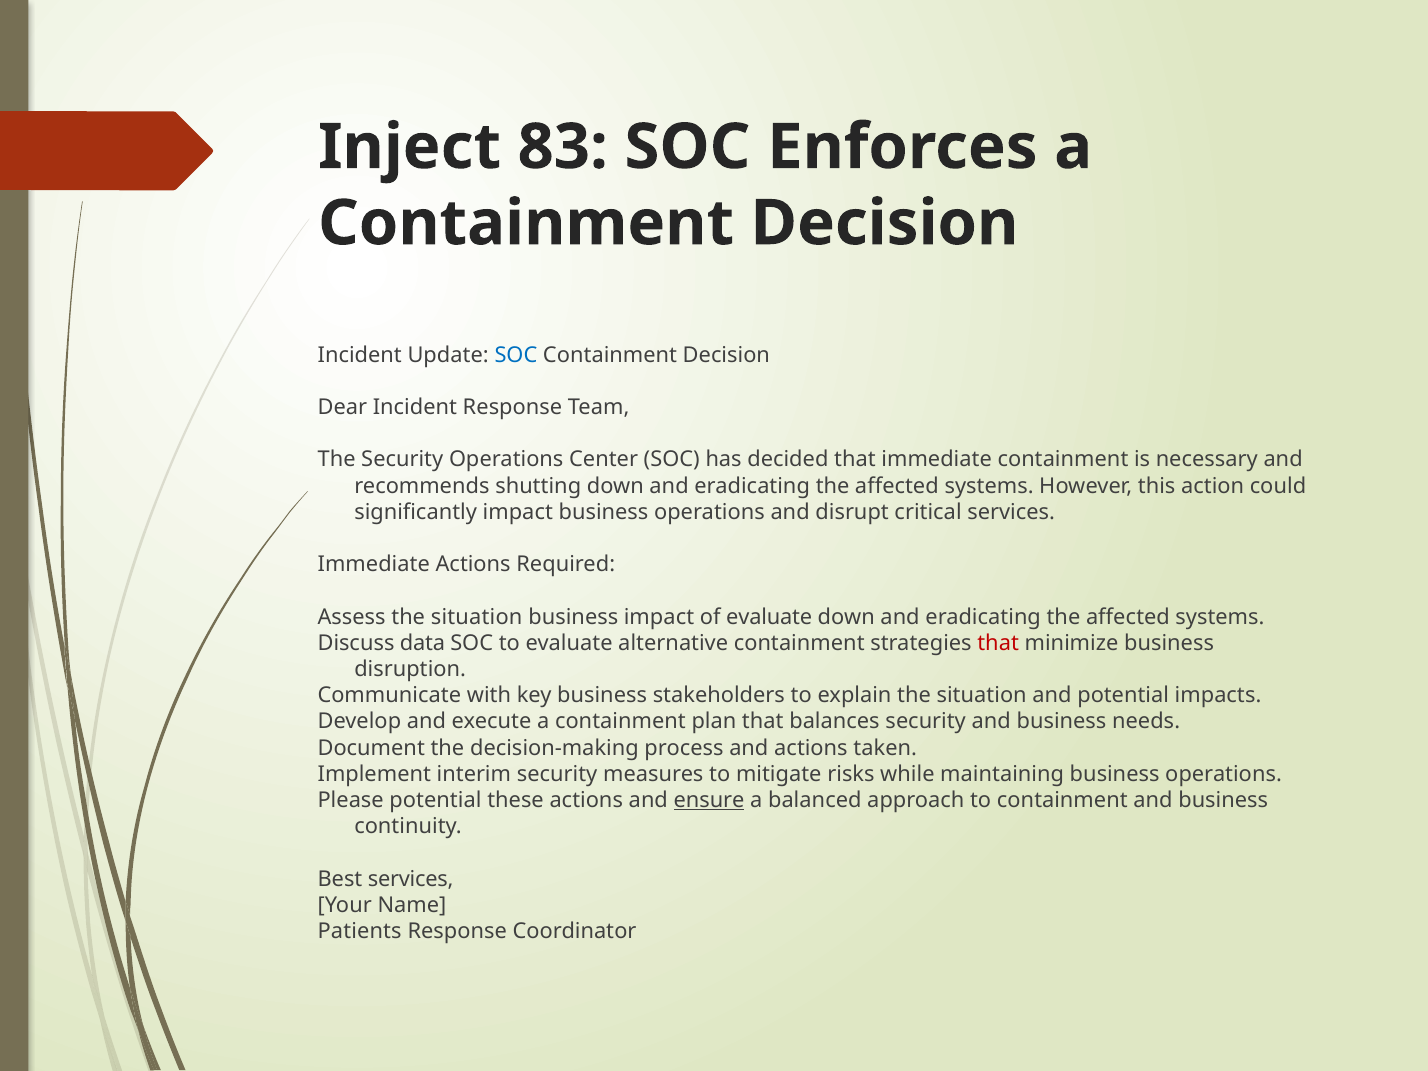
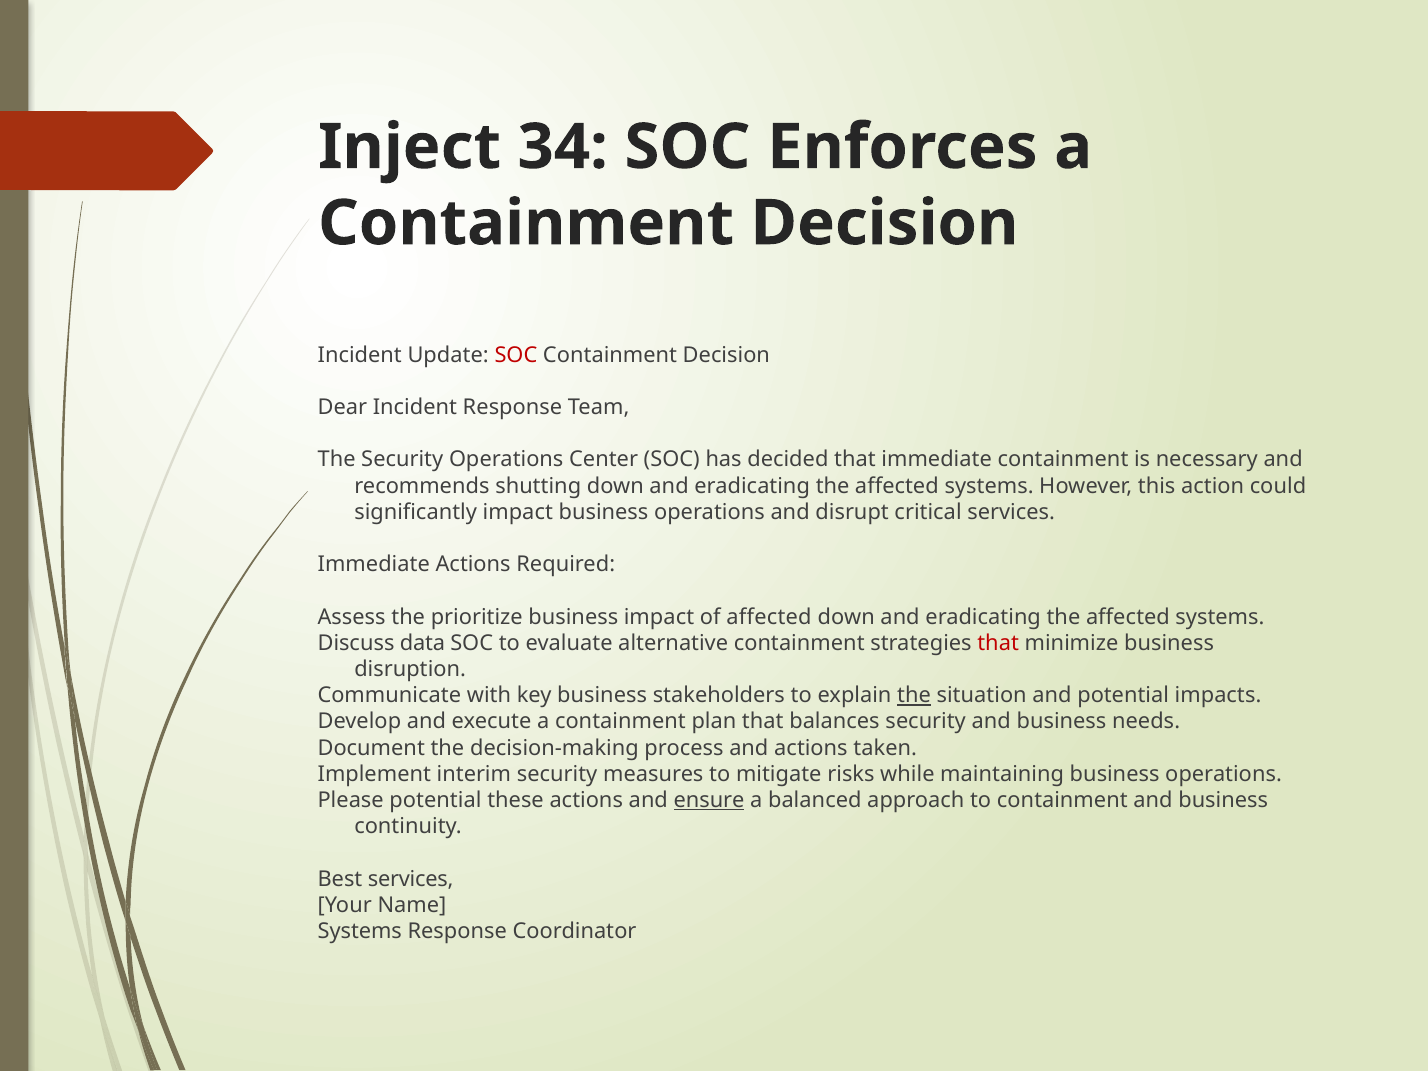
83: 83 -> 34
SOC at (516, 355) colour: blue -> red
Assess the situation: situation -> prioritize
of evaluate: evaluate -> affected
the at (914, 696) underline: none -> present
Patients at (360, 931): Patients -> Systems
